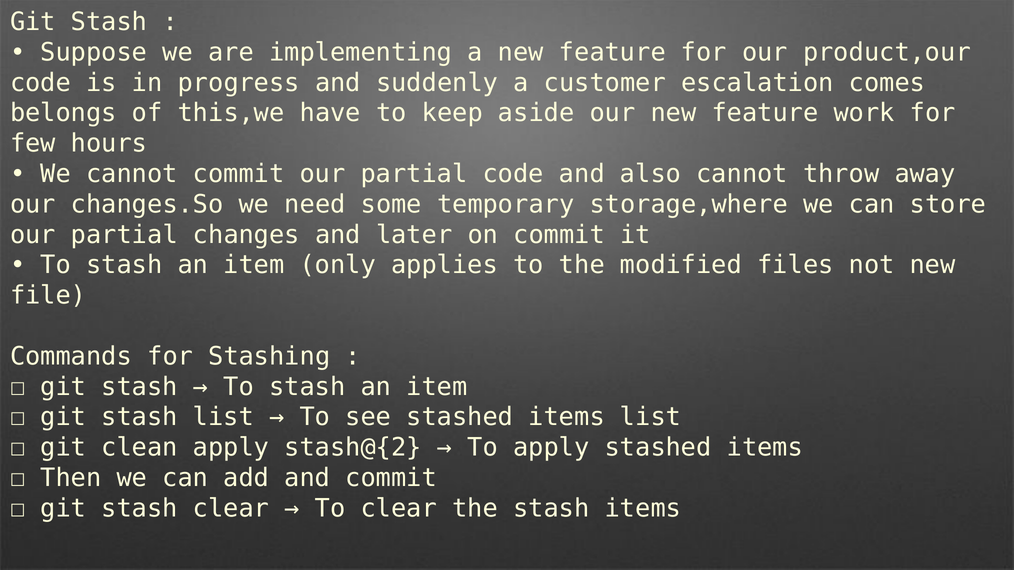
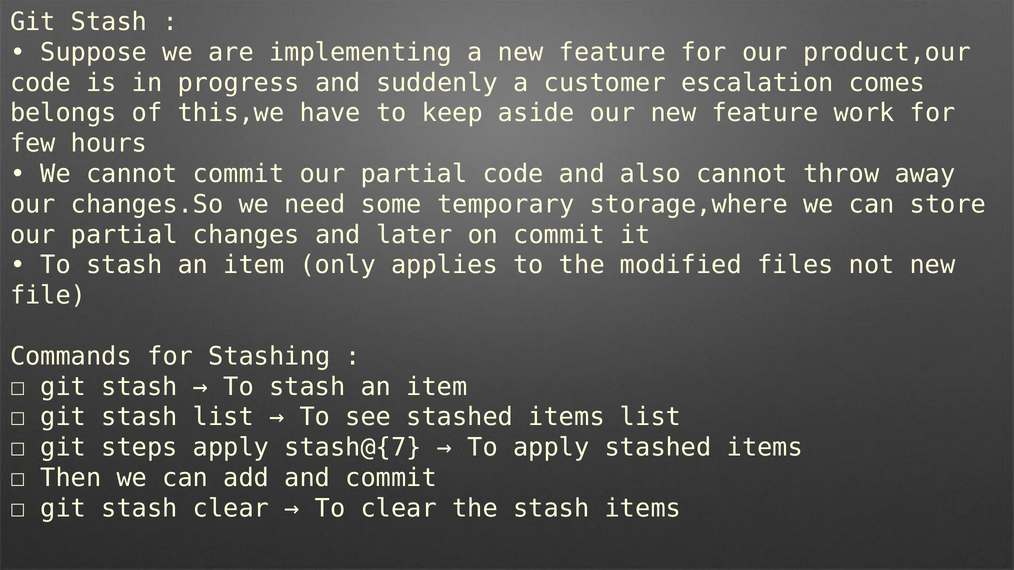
clean: clean -> steps
stash@{2: stash@{2 -> stash@{7
